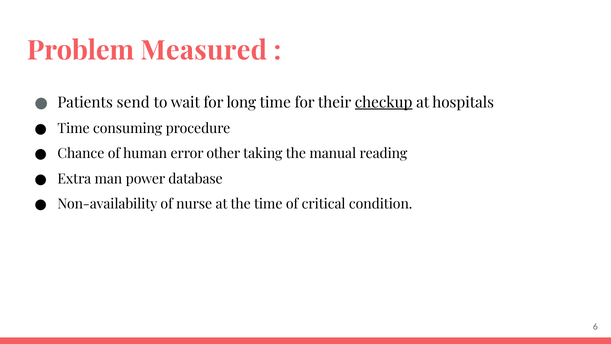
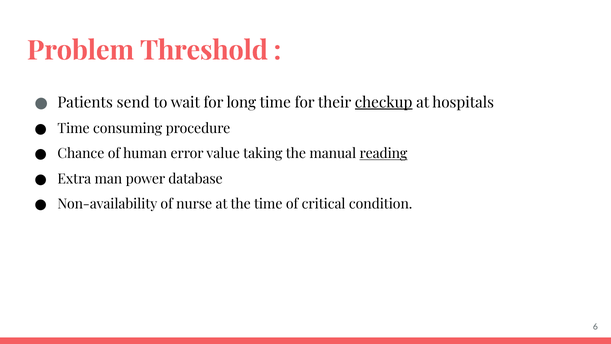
Measured: Measured -> Threshold
other: other -> value
reading underline: none -> present
